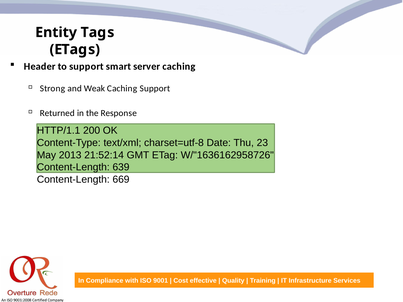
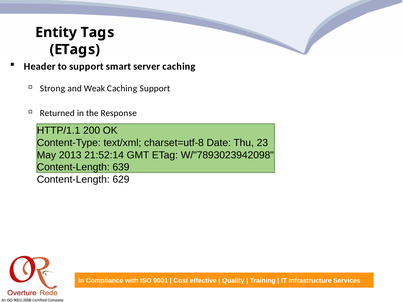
W/"1636162958726: W/"1636162958726 -> W/"7893023942098
669: 669 -> 629
